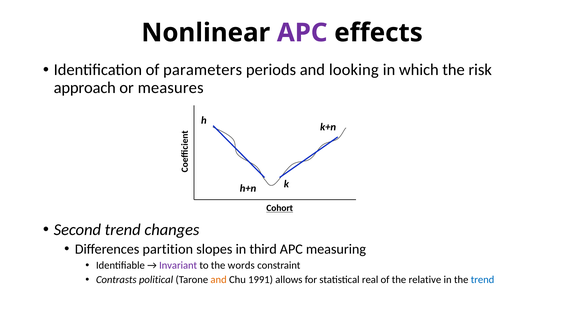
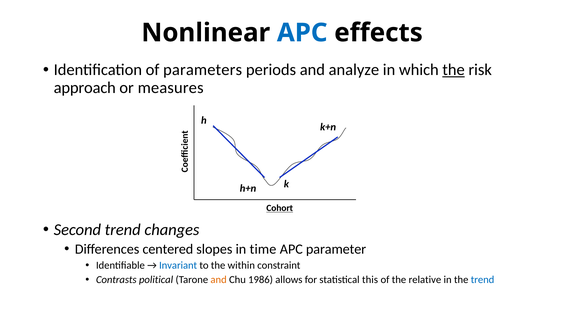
APC at (302, 33) colour: purple -> blue
looking: looking -> analyze
the at (454, 70) underline: none -> present
partition: partition -> centered
third: third -> time
measuring: measuring -> parameter
Invariant colour: purple -> blue
words: words -> within
1991: 1991 -> 1986
real: real -> this
